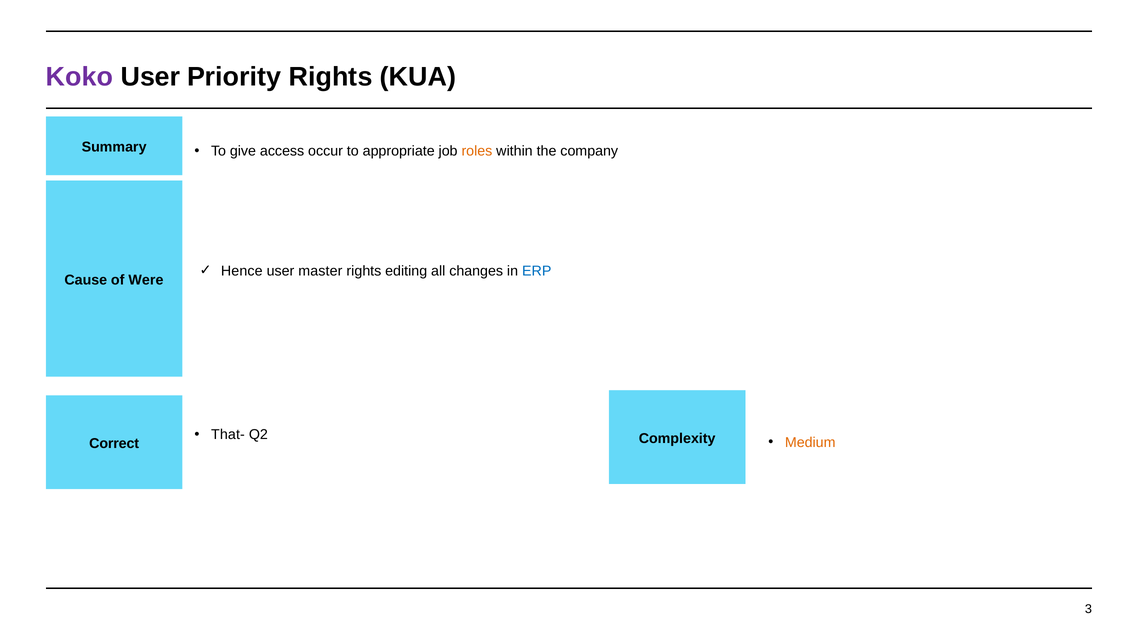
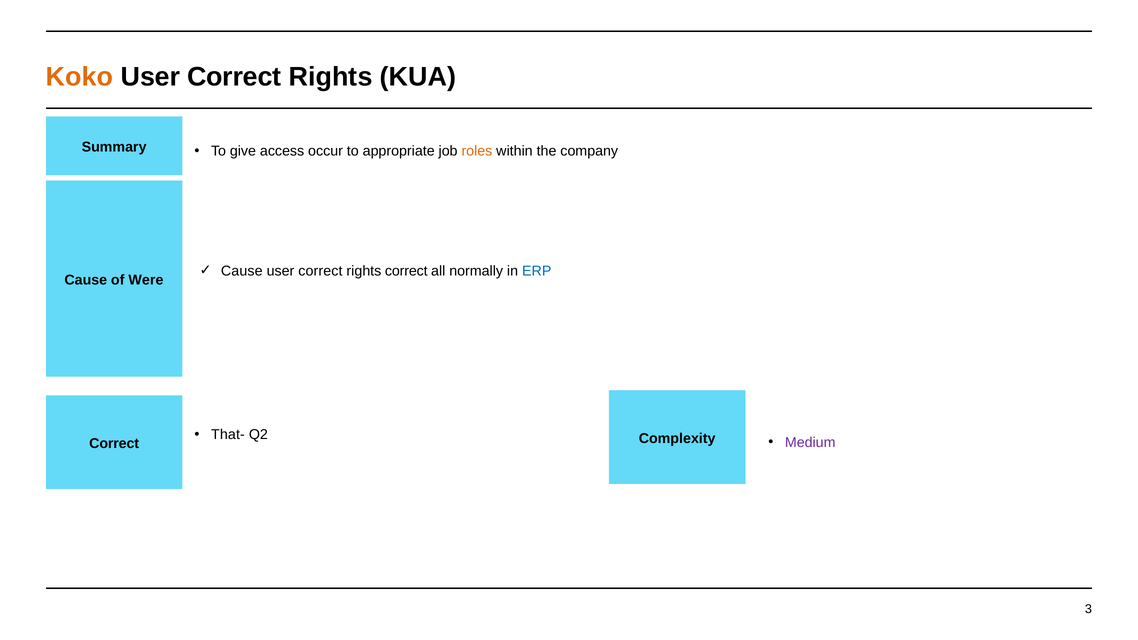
Koko colour: purple -> orange
Priority at (234, 77): Priority -> Correct
Hence at (242, 271): Hence -> Cause
master at (320, 271): master -> correct
rights editing: editing -> correct
changes: changes -> normally
Medium colour: orange -> purple
